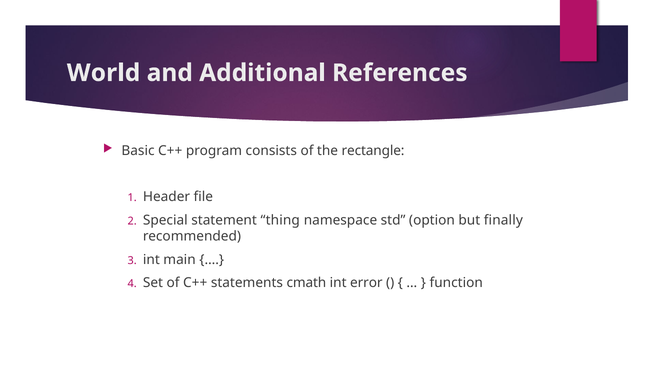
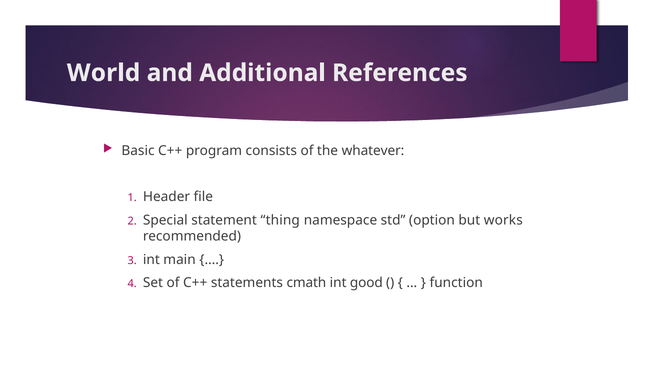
rectangle: rectangle -> whatever
finally: finally -> works
error: error -> good
